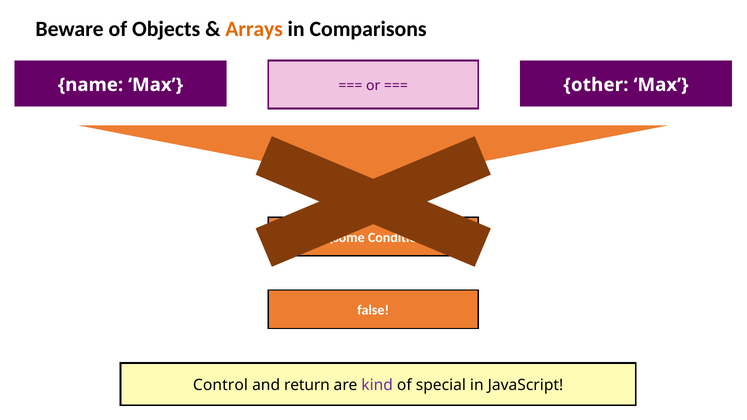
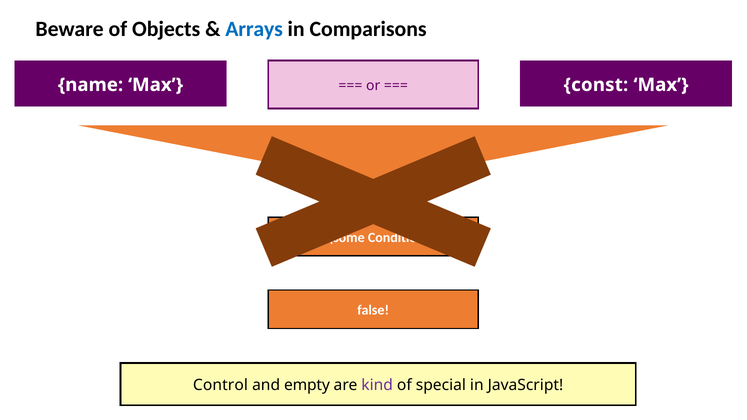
Arrays colour: orange -> blue
other: other -> const
return: return -> empty
